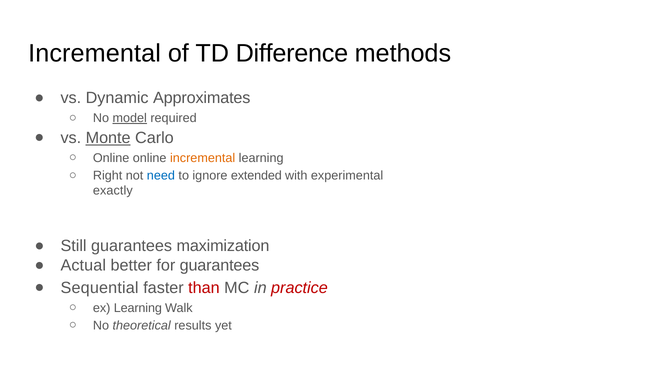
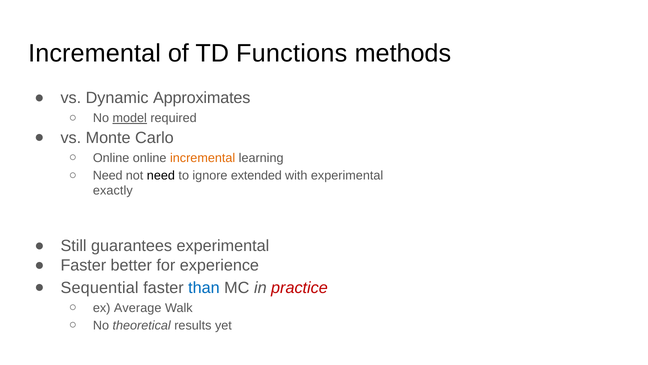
Difference: Difference -> Functions
Monte underline: present -> none
Right at (108, 175): Right -> Need
need at (161, 175) colour: blue -> black
guarantees maximization: maximization -> experimental
Actual at (83, 265): Actual -> Faster
for guarantees: guarantees -> experience
than colour: red -> blue
ex Learning: Learning -> Average
